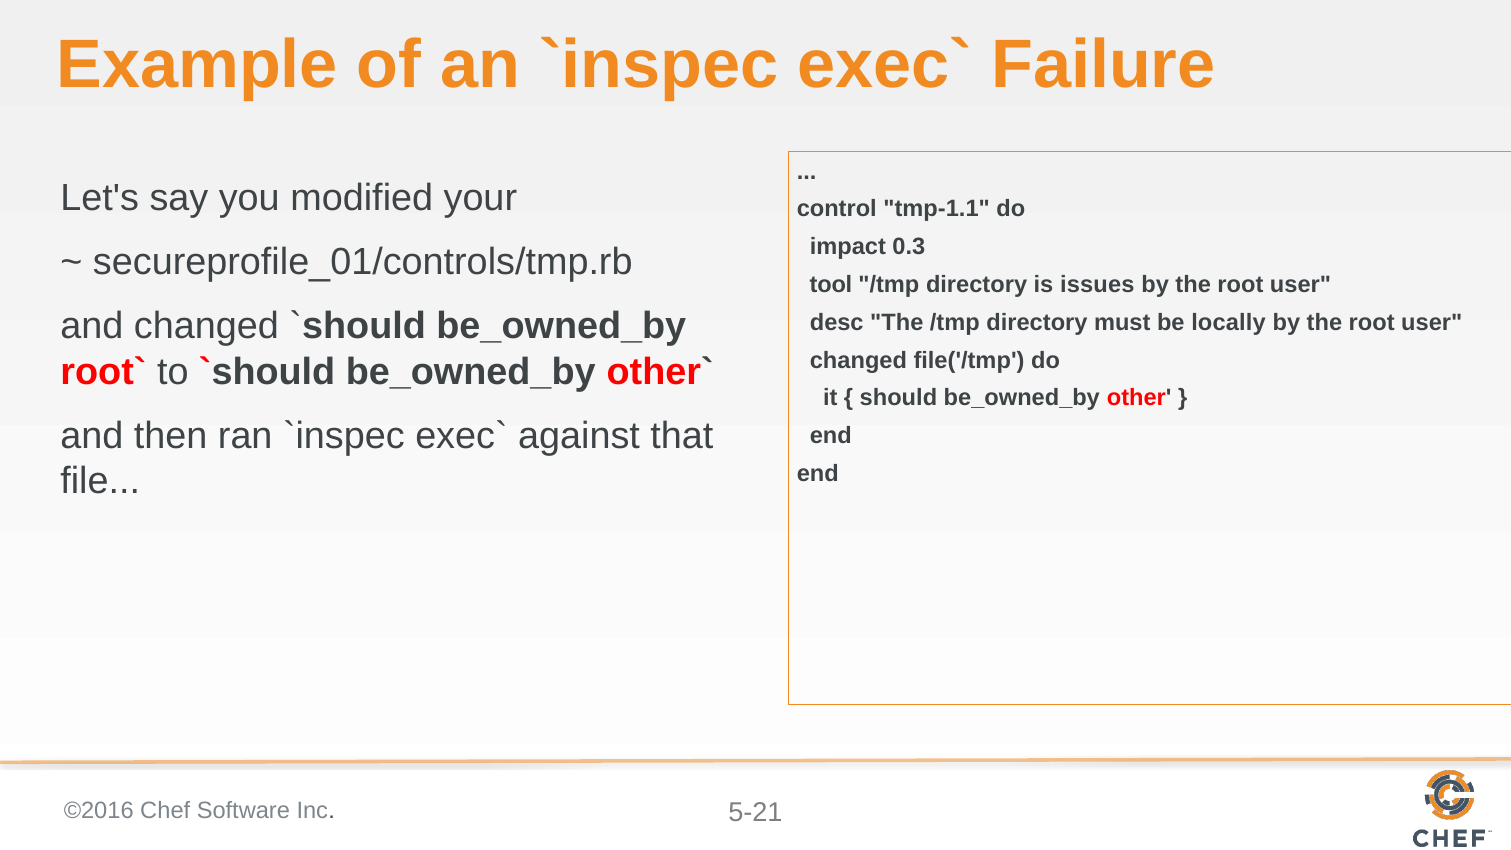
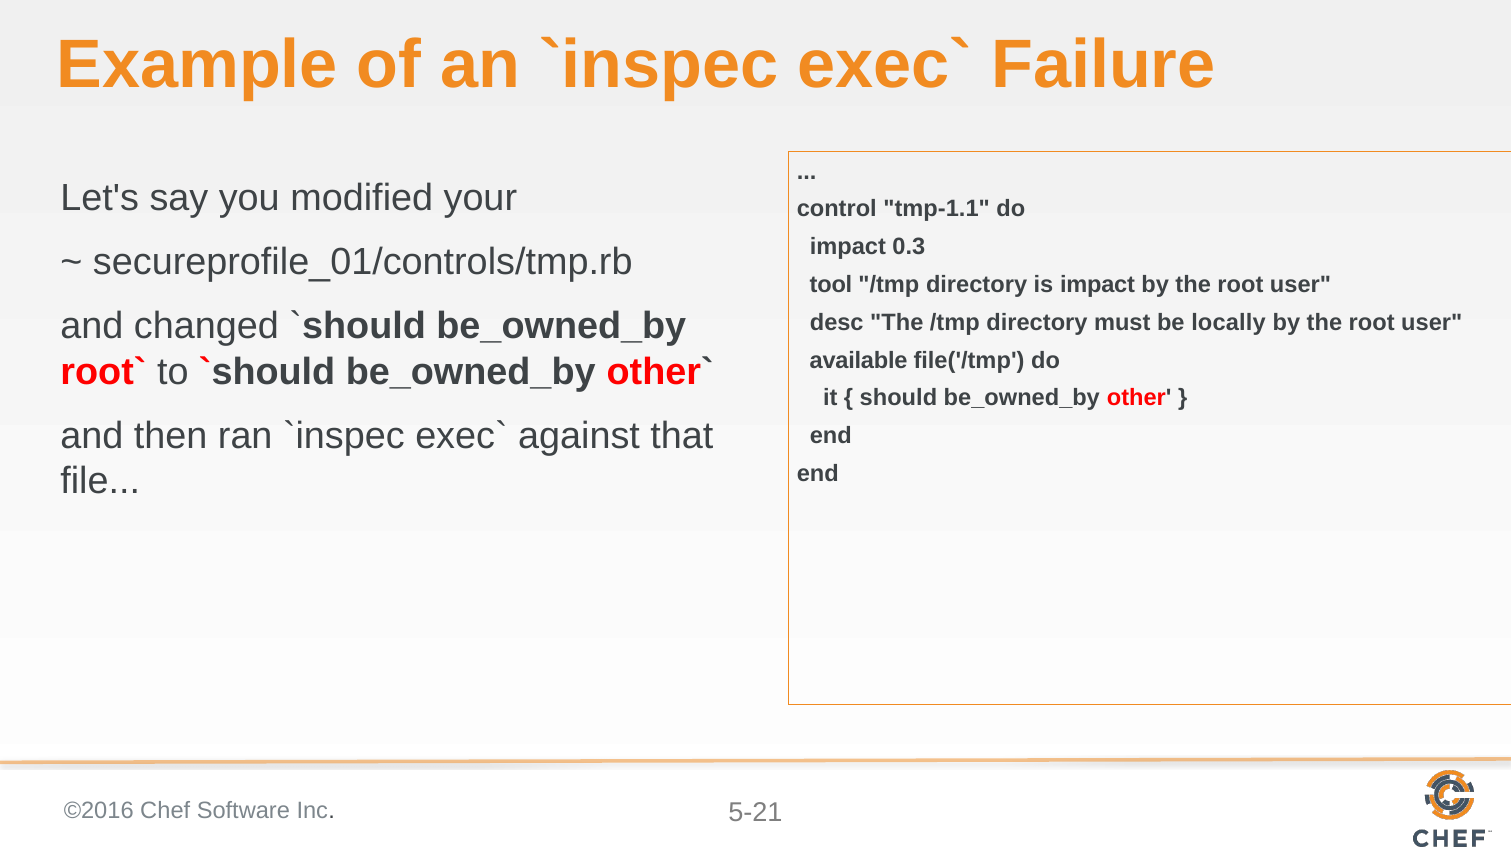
is issues: issues -> impact
changed at (858, 360): changed -> available
